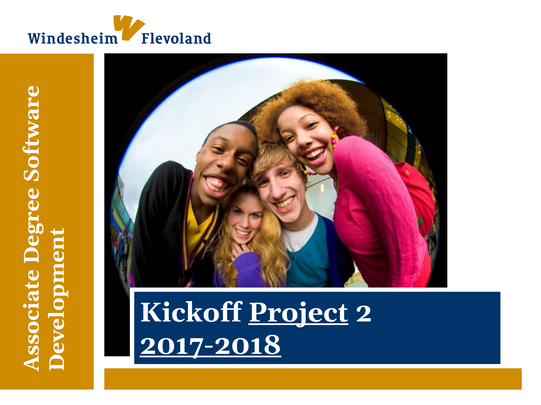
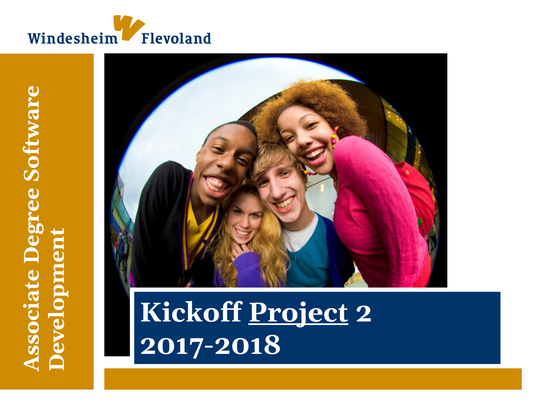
2017-2018 underline: present -> none
